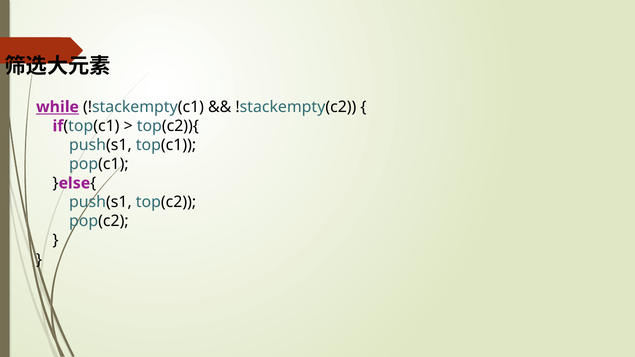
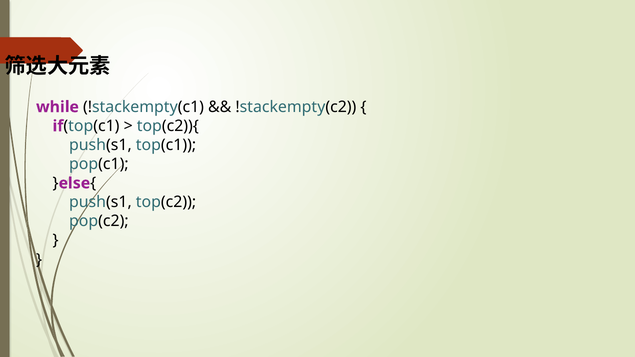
while underline: present -> none
